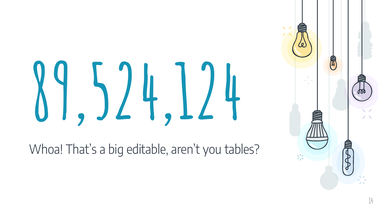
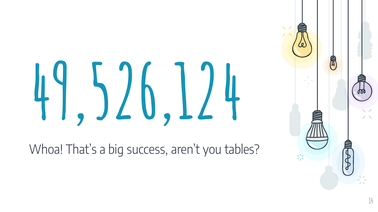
89,524,124: 89,524,124 -> 49,526,124
editable: editable -> success
